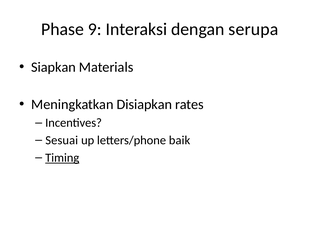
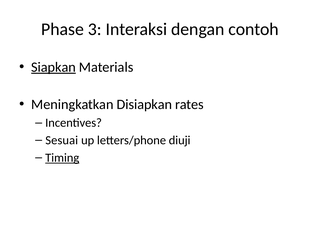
9: 9 -> 3
serupa: serupa -> contoh
Siapkan underline: none -> present
baik: baik -> diuji
